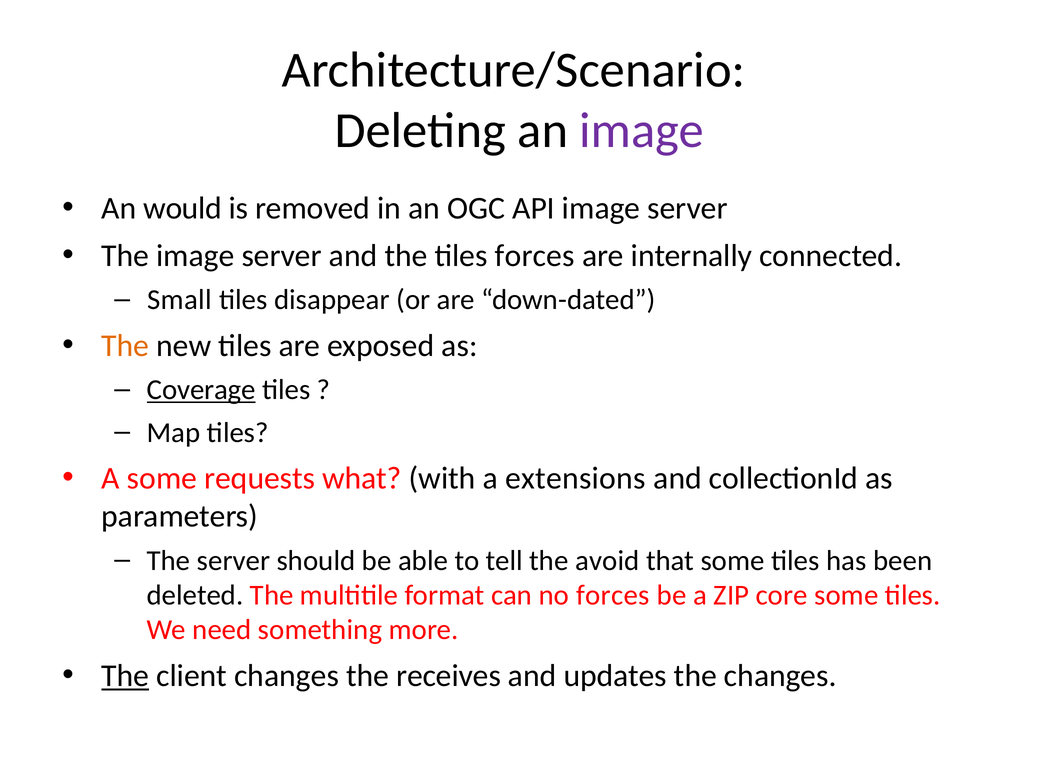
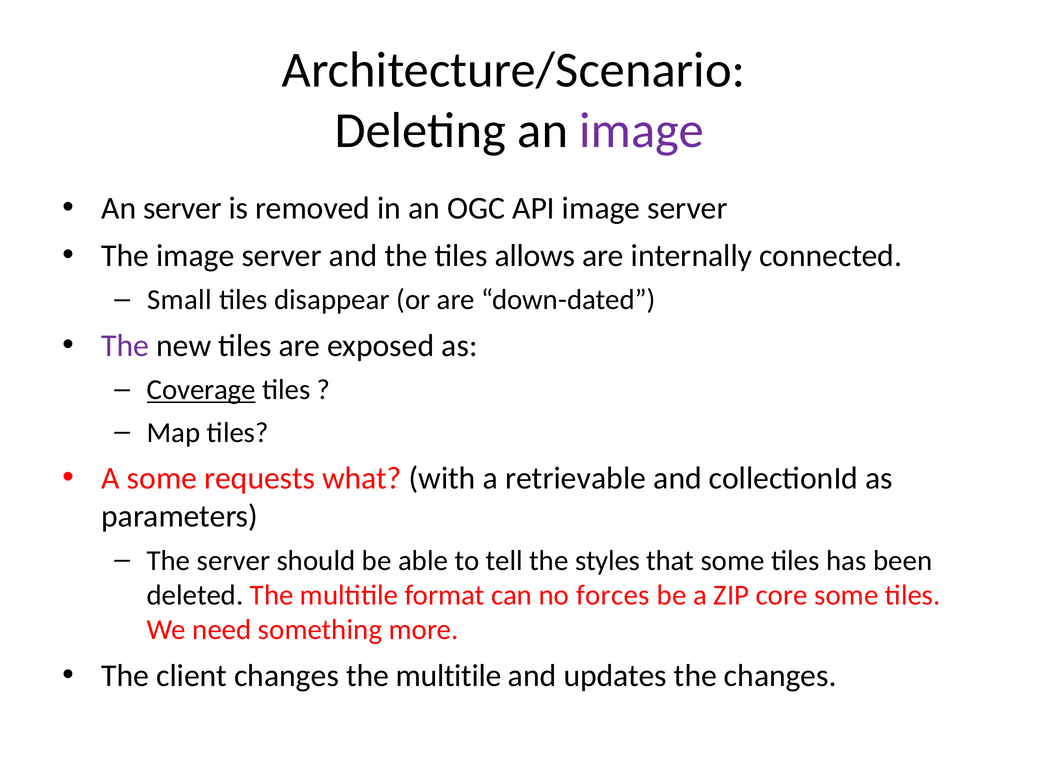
An would: would -> server
tiles forces: forces -> allows
The at (125, 346) colour: orange -> purple
extensions: extensions -> retrievable
avoid: avoid -> styles
The at (125, 676) underline: present -> none
receives at (449, 676): receives -> multitile
